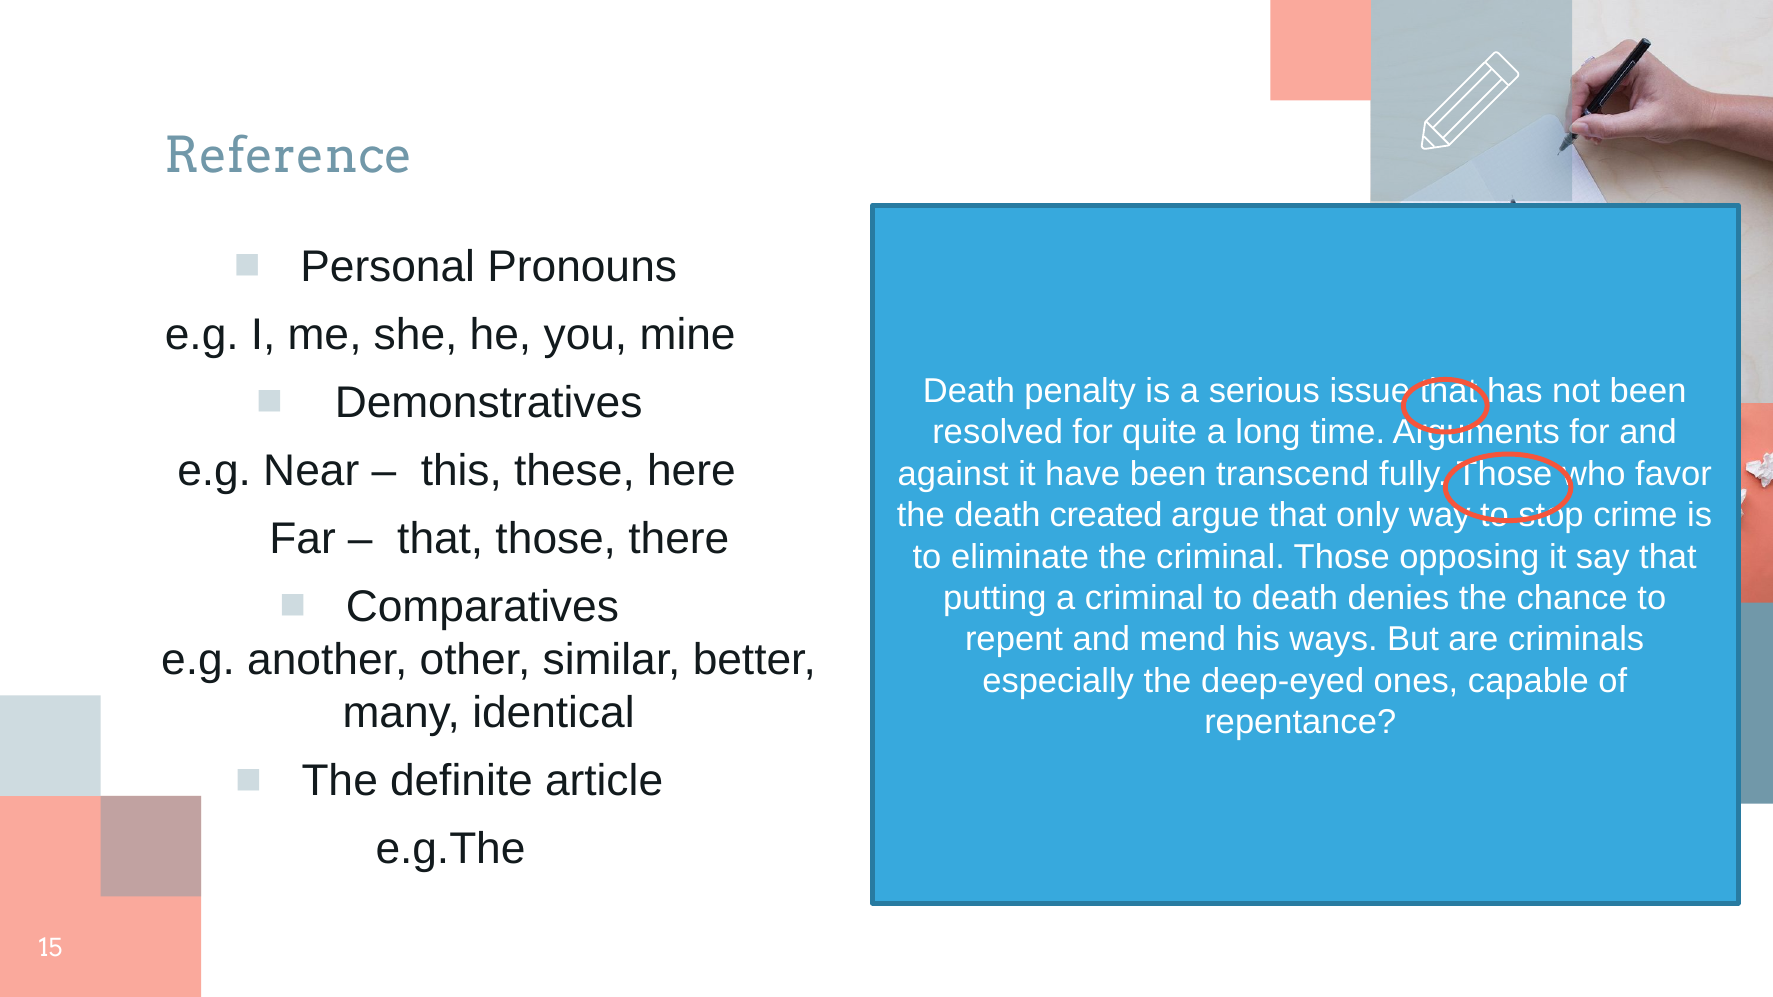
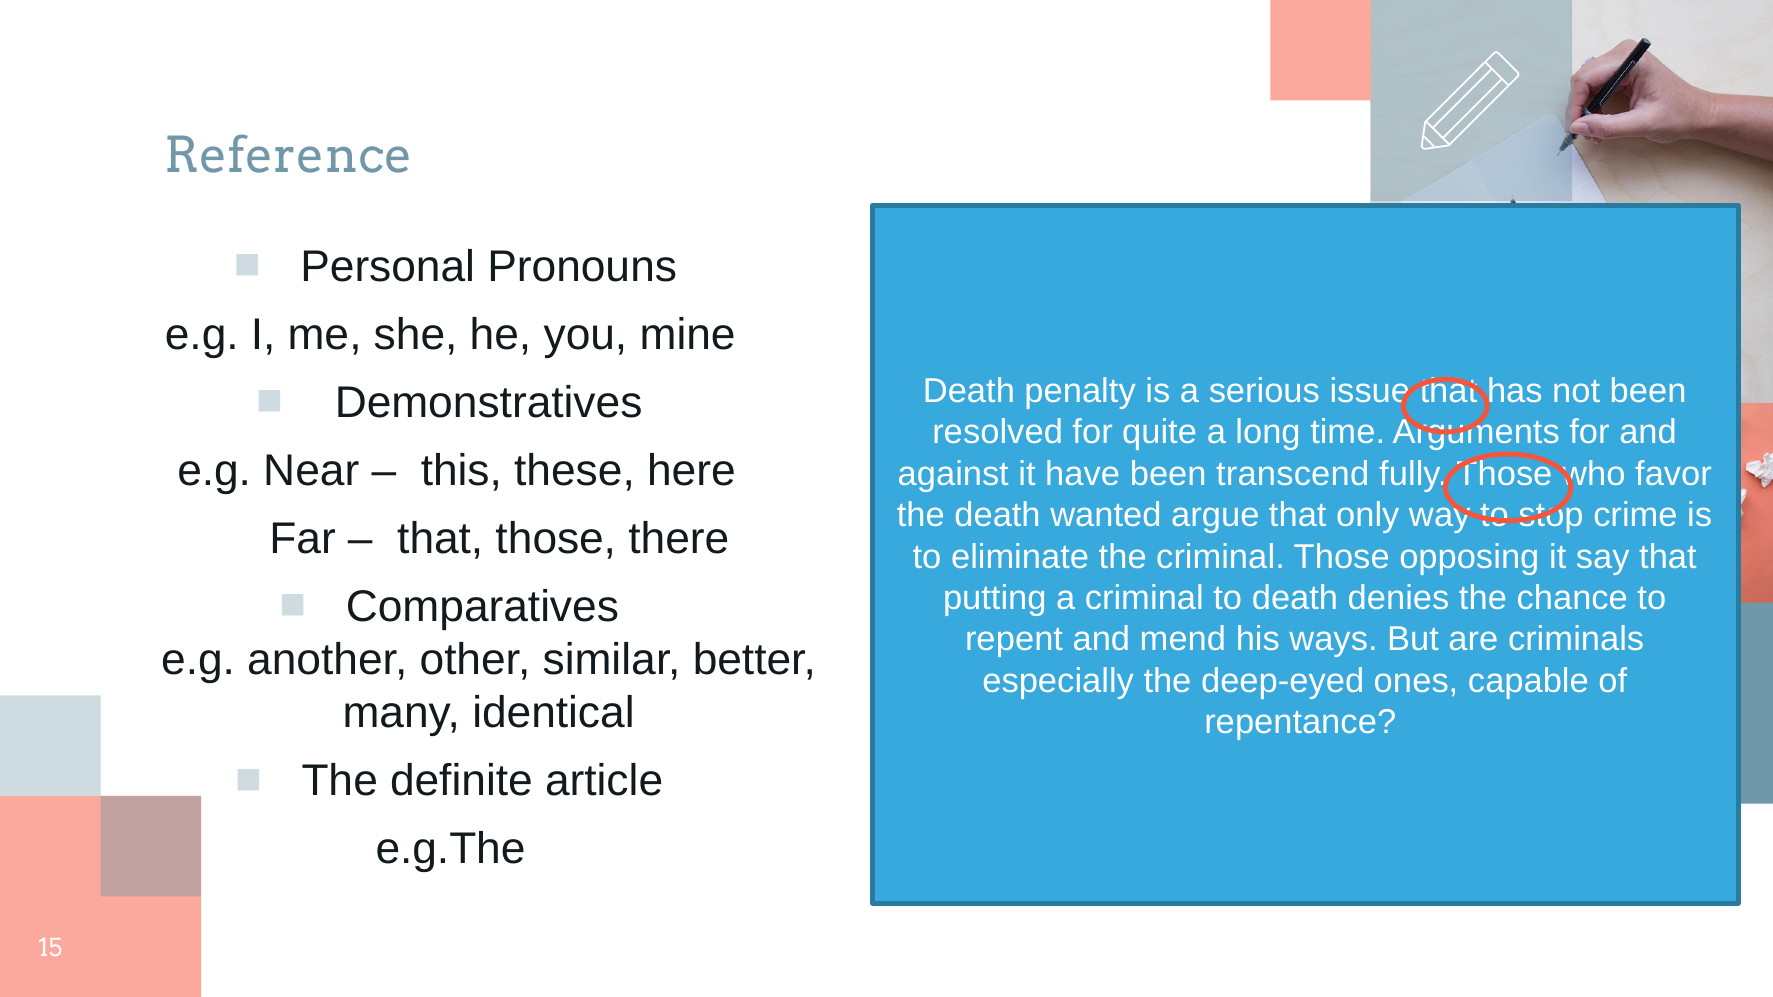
created: created -> wanted
